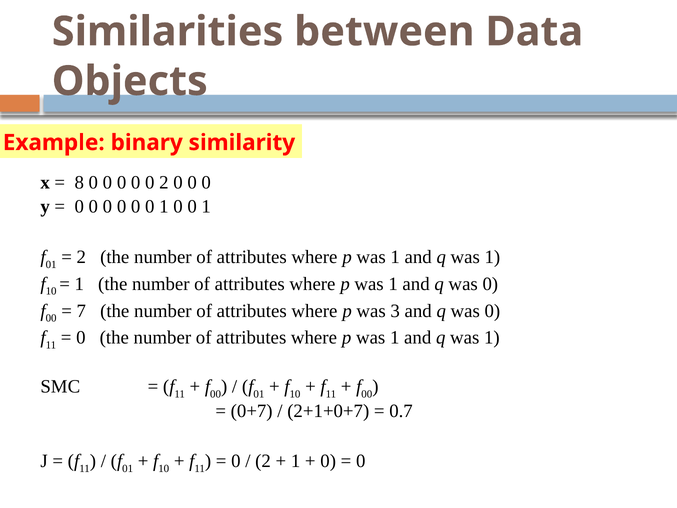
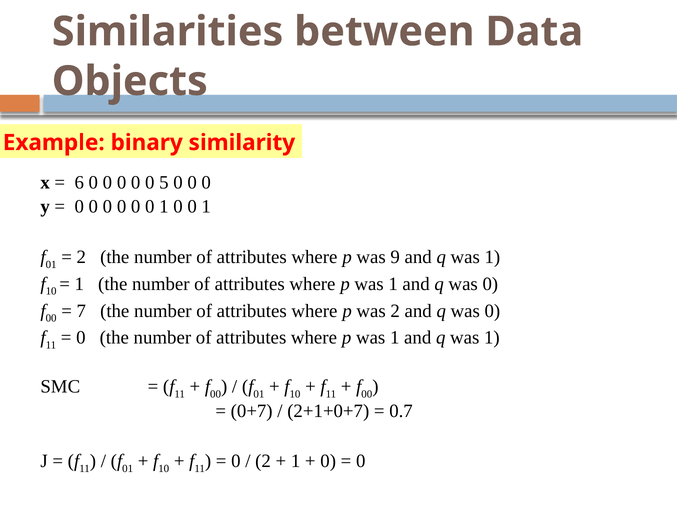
8: 8 -> 6
0 2: 2 -> 5
1 at (395, 257): 1 -> 9
was 3: 3 -> 2
